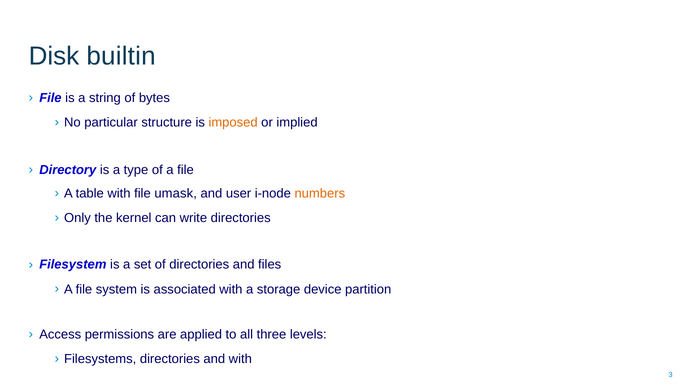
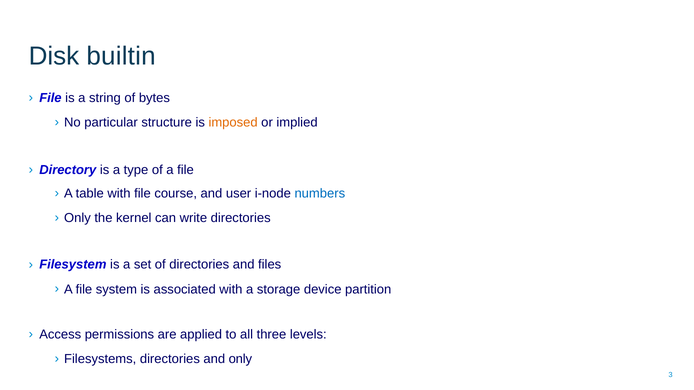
umask: umask -> course
numbers colour: orange -> blue
and with: with -> only
